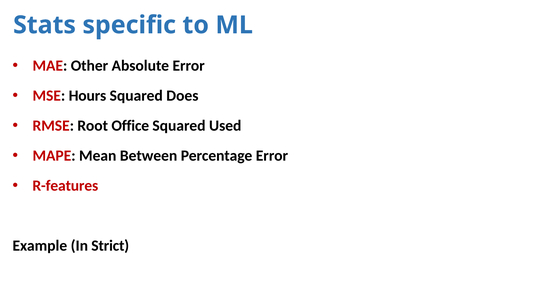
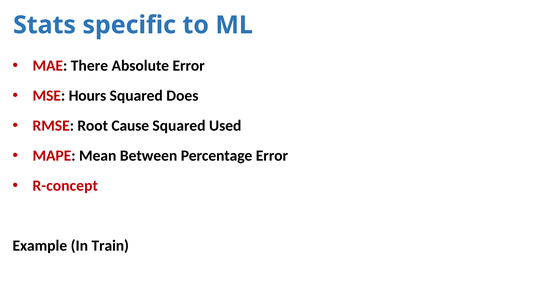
Other: Other -> There
Office: Office -> Cause
R-features: R-features -> R-concept
Strict: Strict -> Train
